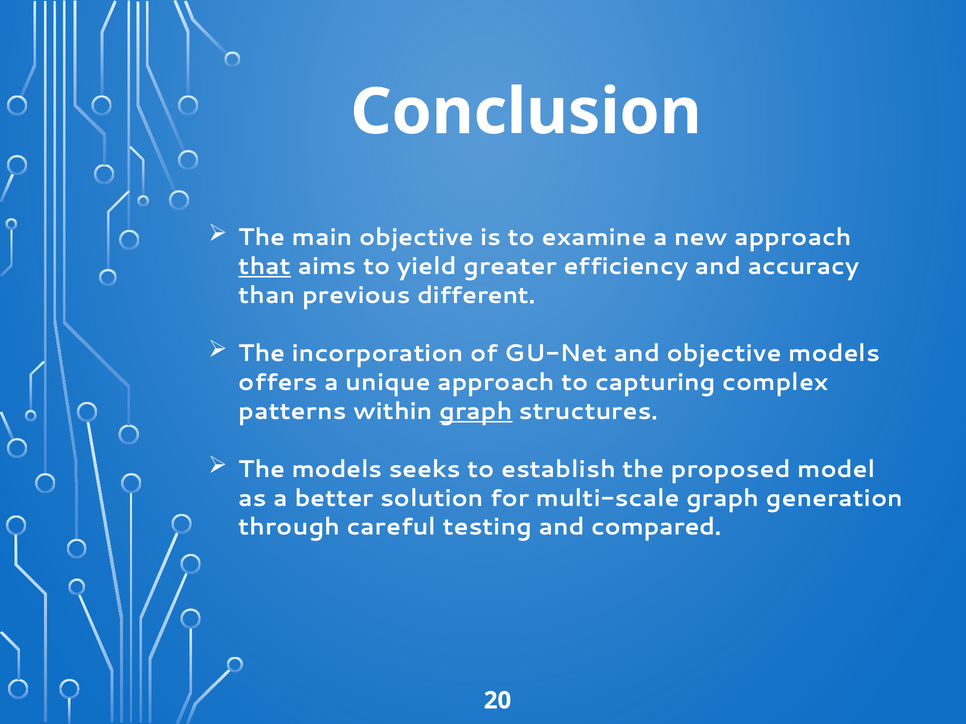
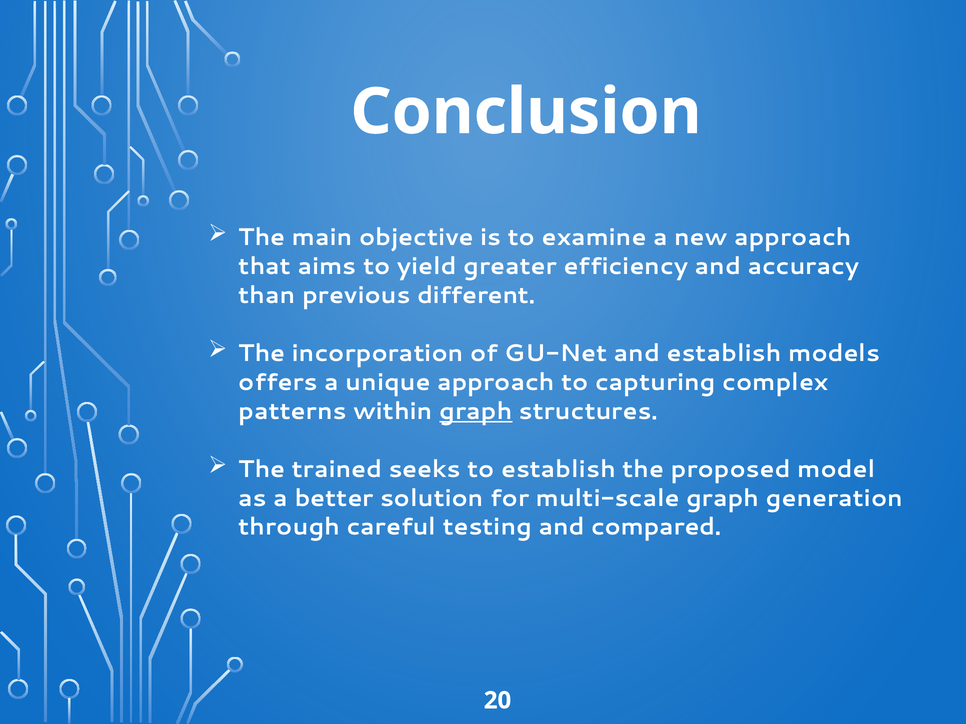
that underline: present -> none
and objective: objective -> establish
The models: models -> trained
